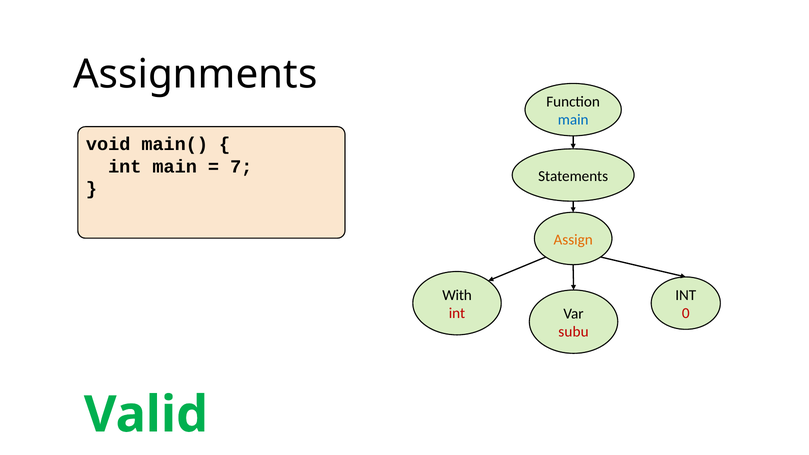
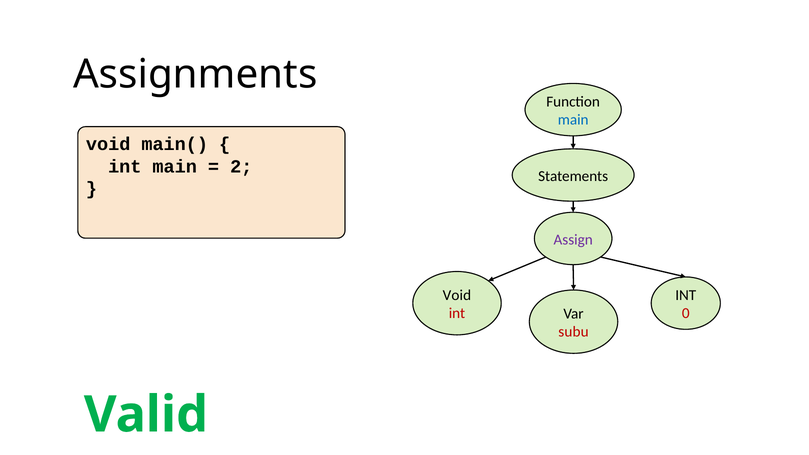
7: 7 -> 2
Assign colour: orange -> purple
With at (457, 295): With -> Void
